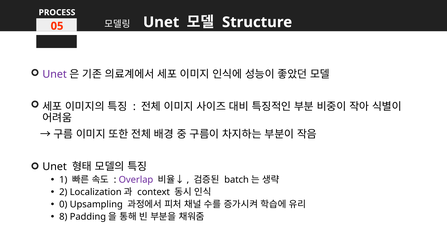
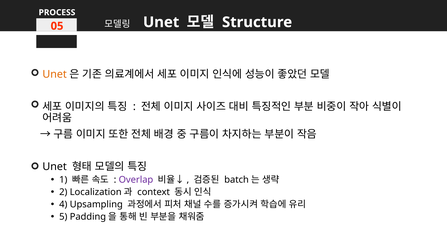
Unet at (55, 74) colour: purple -> orange
0: 0 -> 4
8: 8 -> 5
